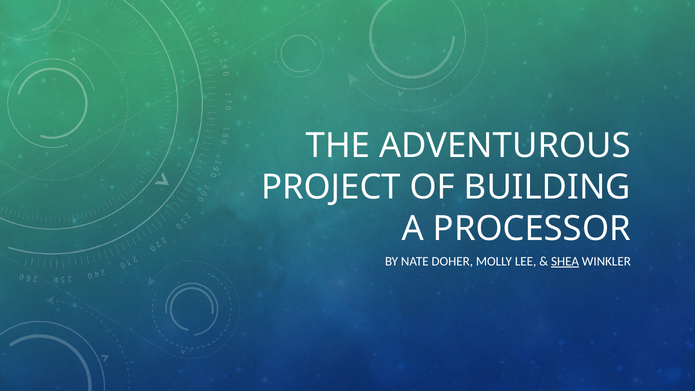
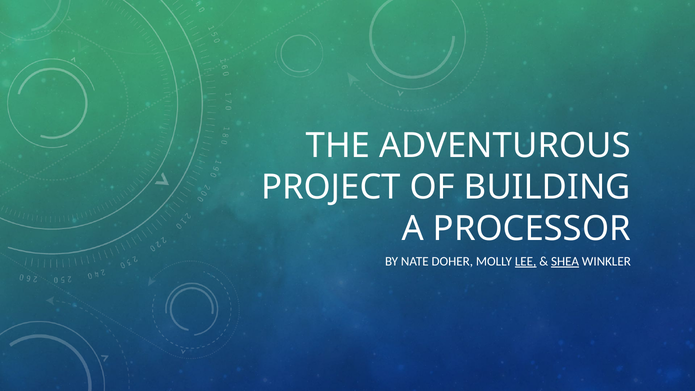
LEE underline: none -> present
